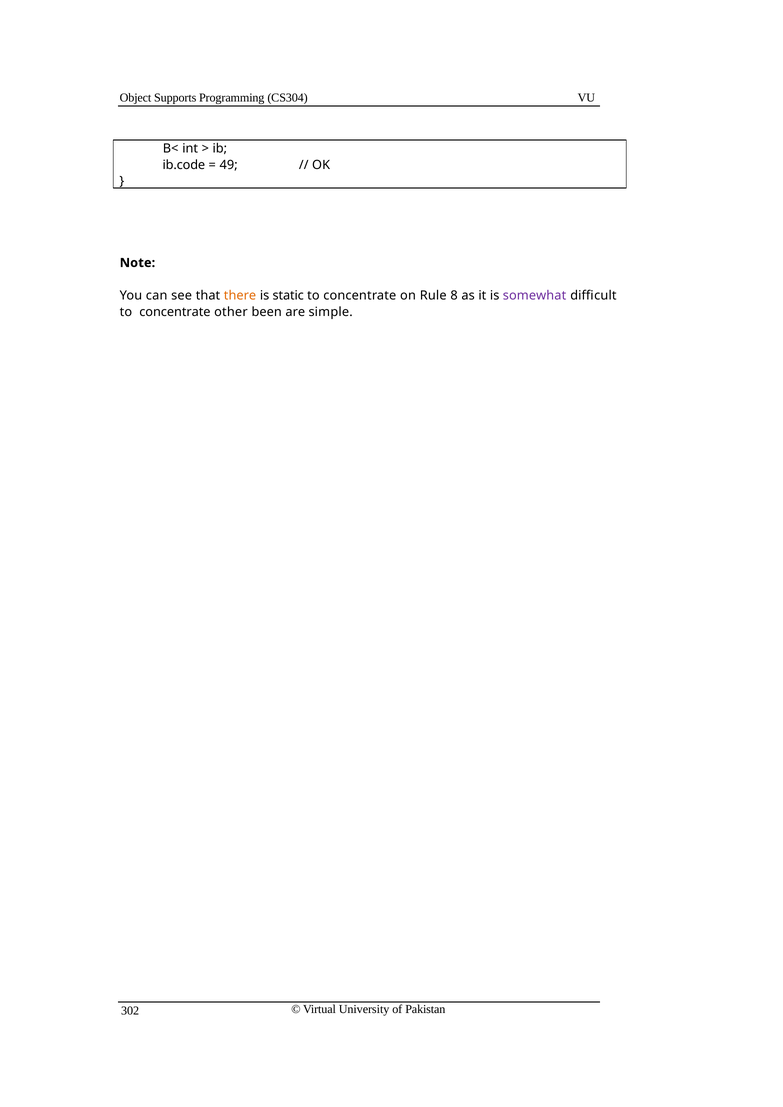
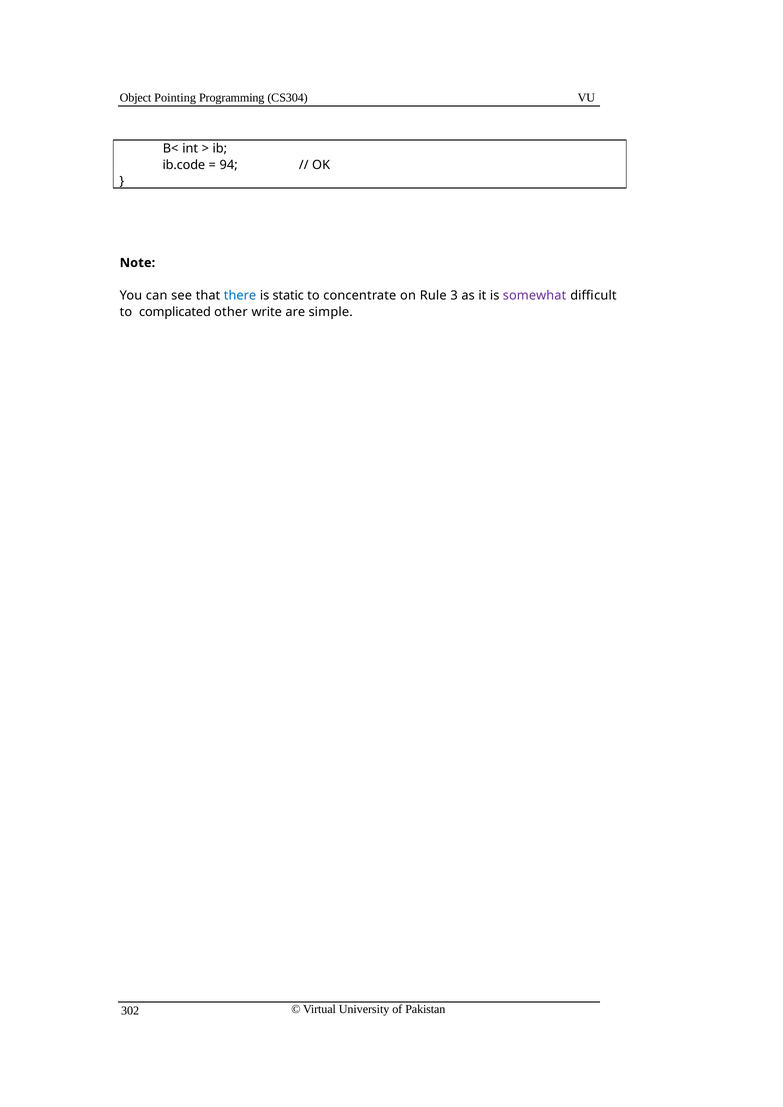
Supports: Supports -> Pointing
49: 49 -> 94
there colour: orange -> blue
8: 8 -> 3
concentrate at (175, 312): concentrate -> complicated
been: been -> write
